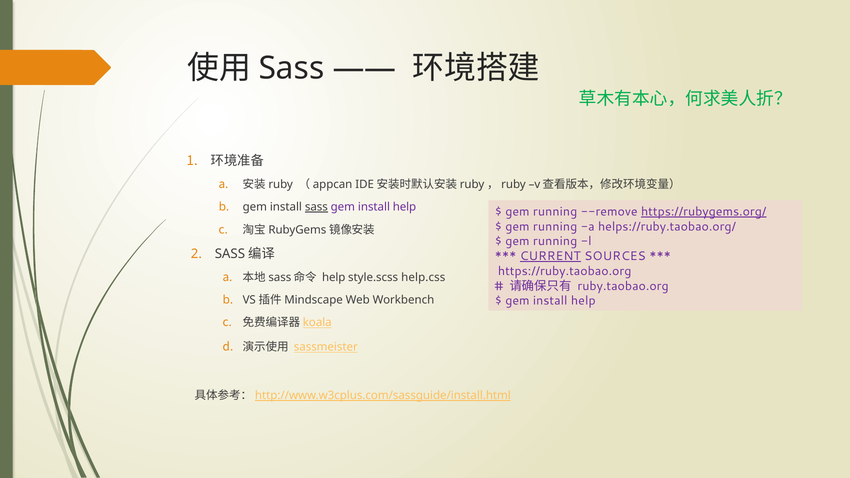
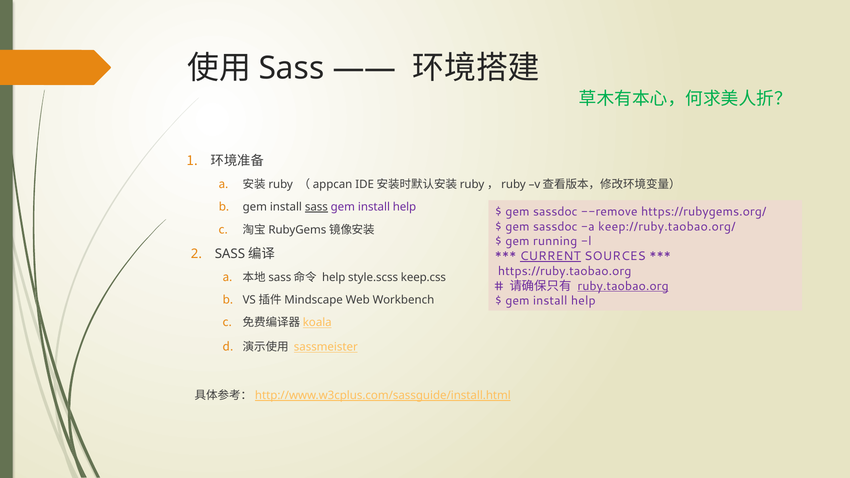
running at (555, 212): running -> sassdoc
https://rubygems.org/ underline: present -> none
running at (555, 227): running -> sassdoc
helps://ruby.taobao.org/: helps://ruby.taobao.org/ -> keep://ruby.taobao.org/
help.css: help.css -> keep.css
ruby.taobao.org underline: none -> present
